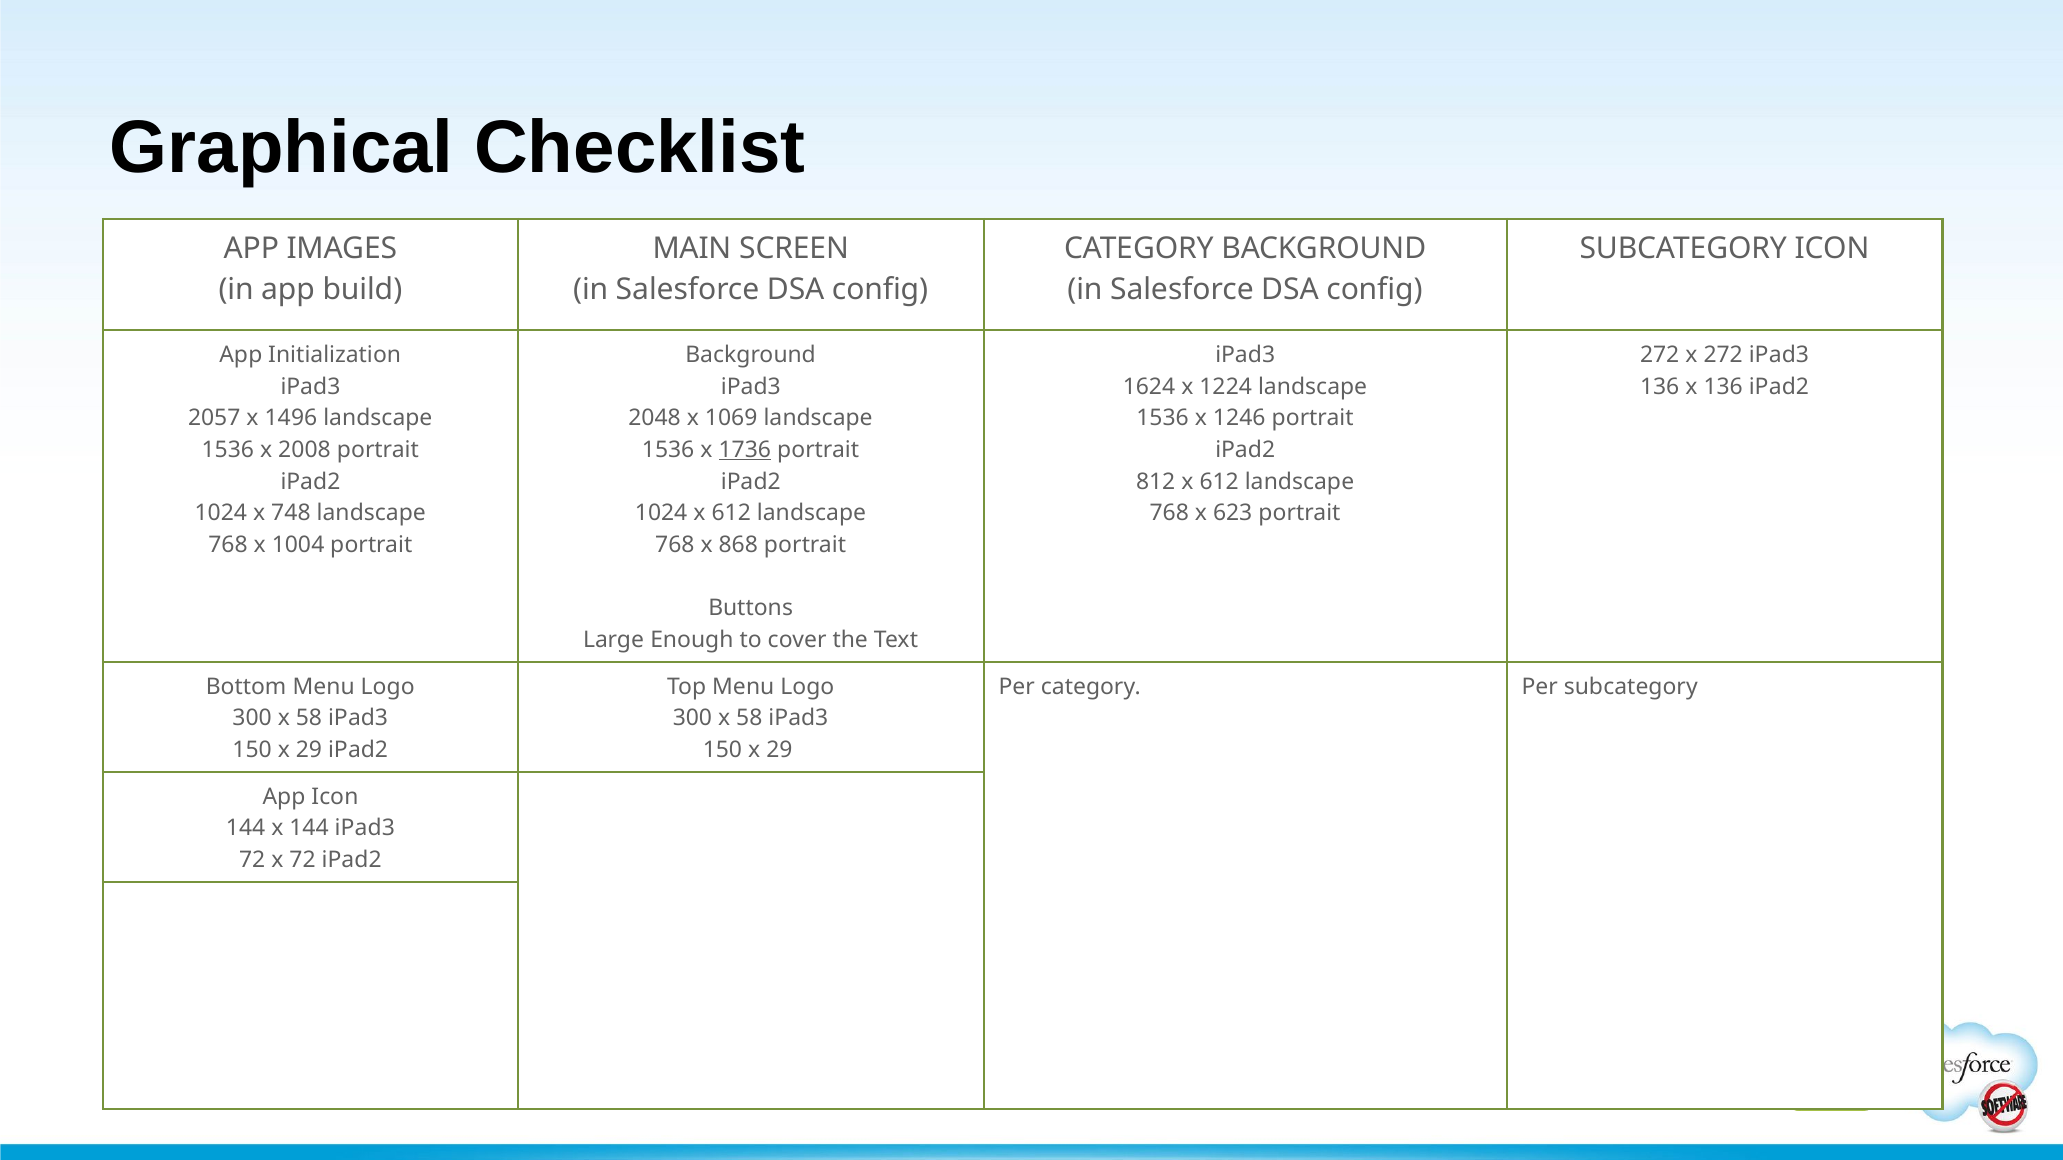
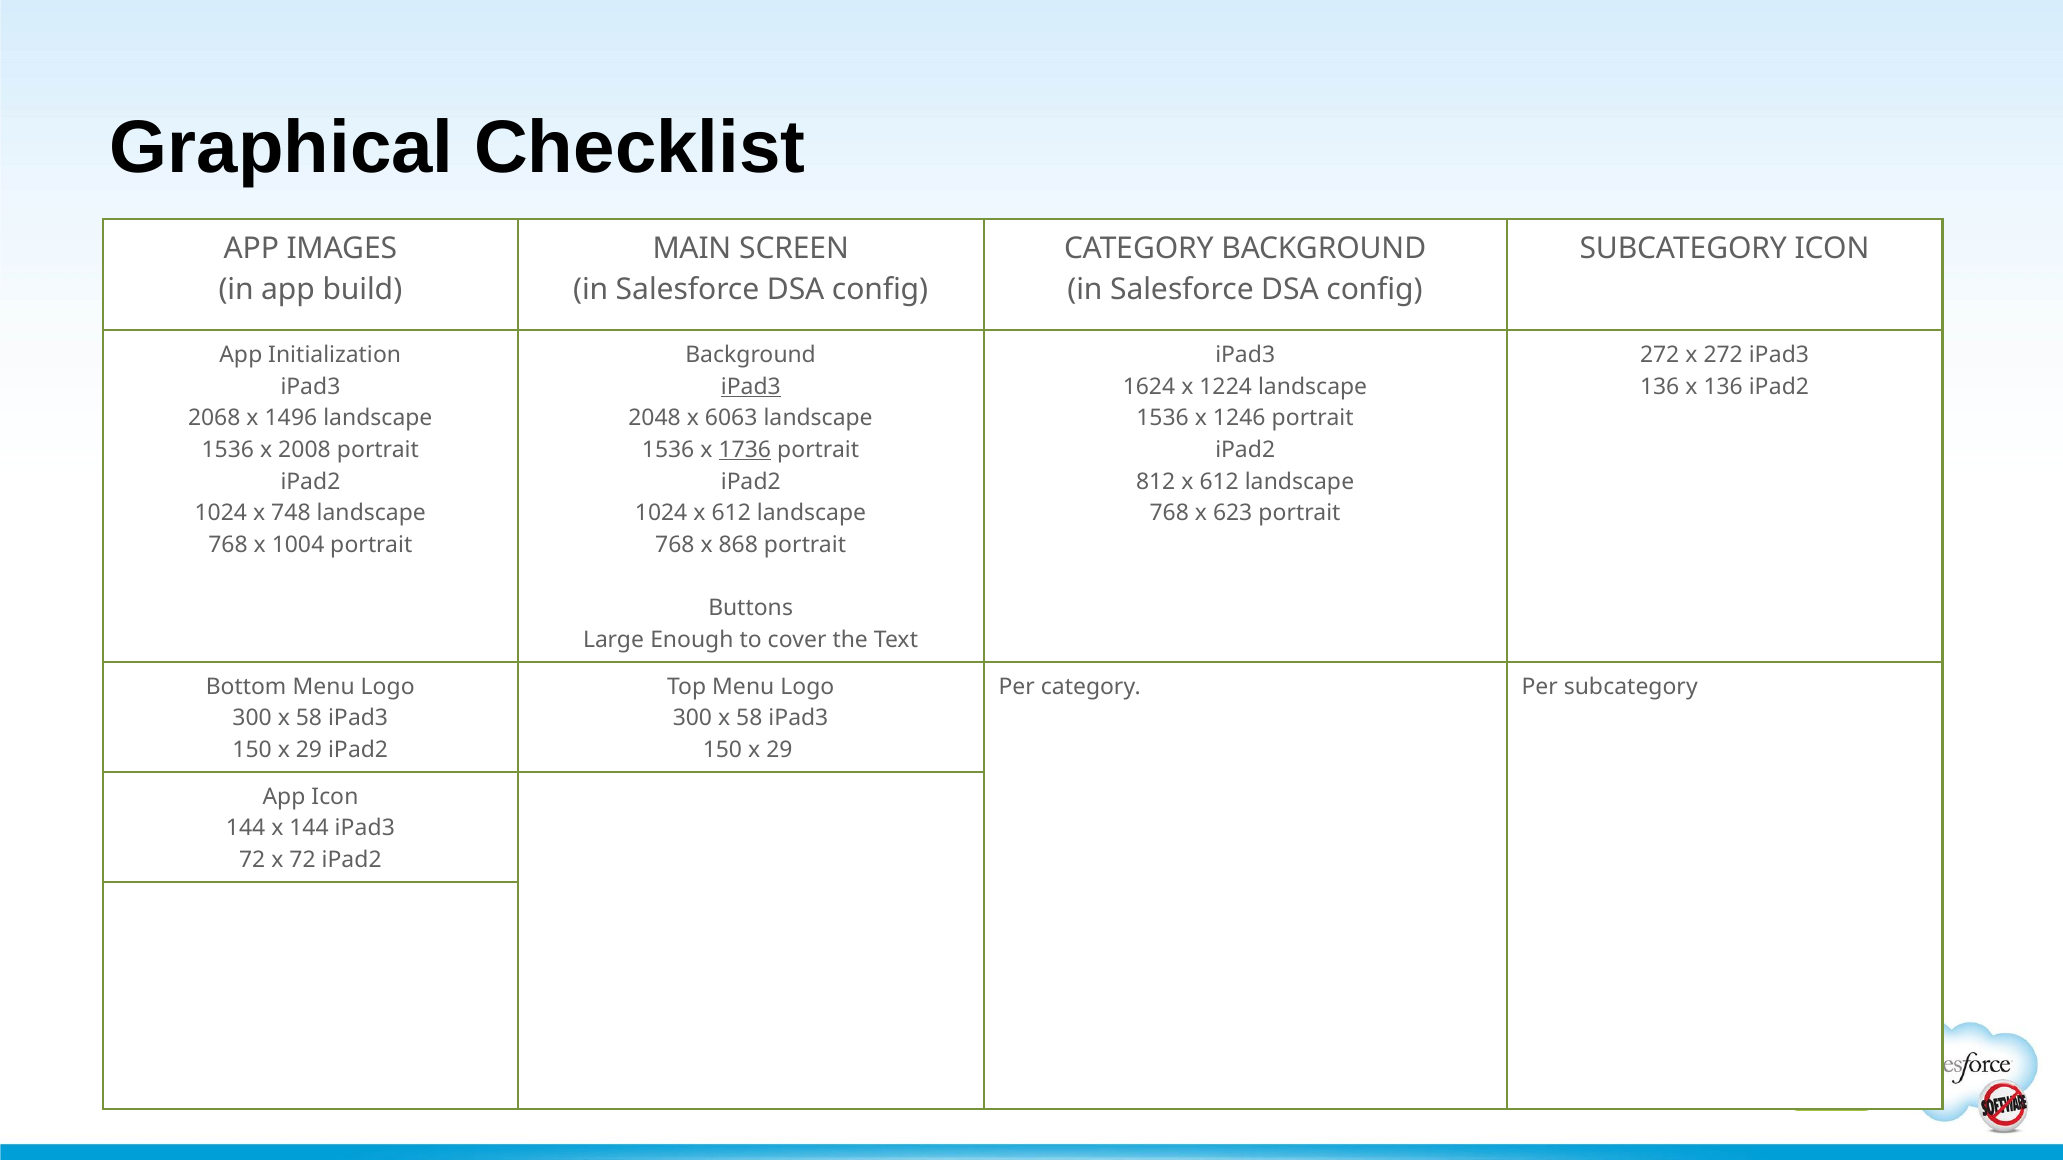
iPad3 at (751, 387) underline: none -> present
2057: 2057 -> 2068
1069: 1069 -> 6063
